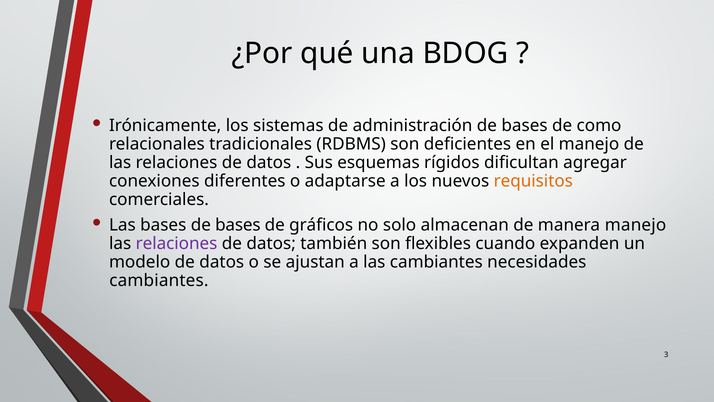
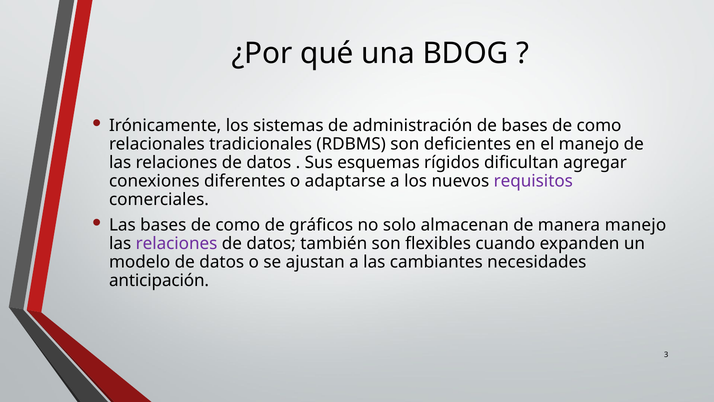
requisitos colour: orange -> purple
Las bases de bases: bases -> como
cambiantes at (159, 280): cambiantes -> anticipación
